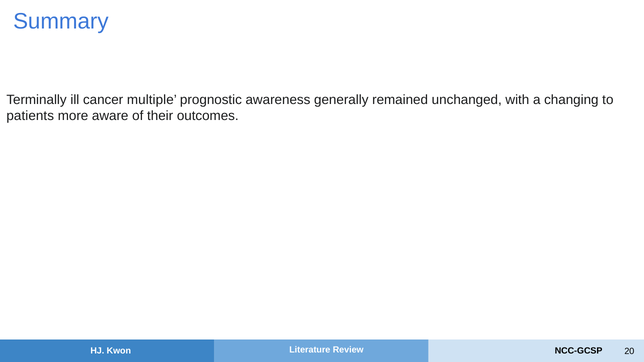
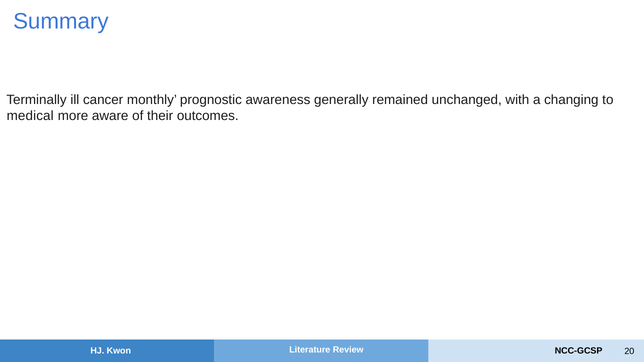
multiple: multiple -> monthly
patients: patients -> medical
